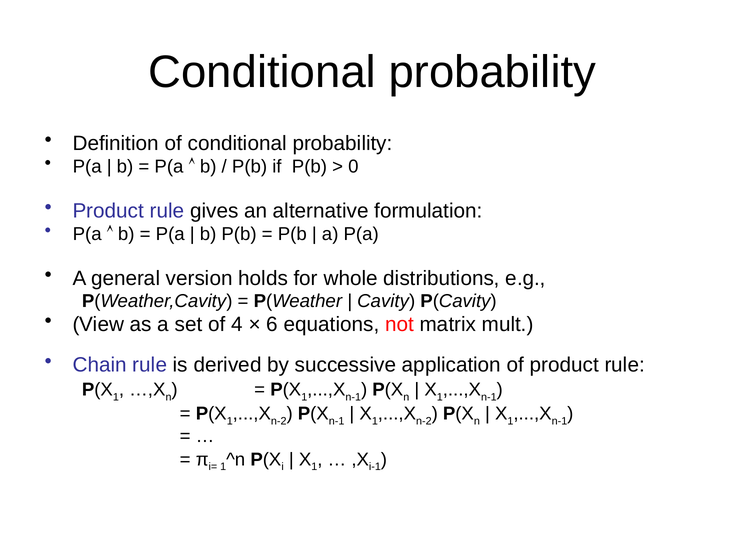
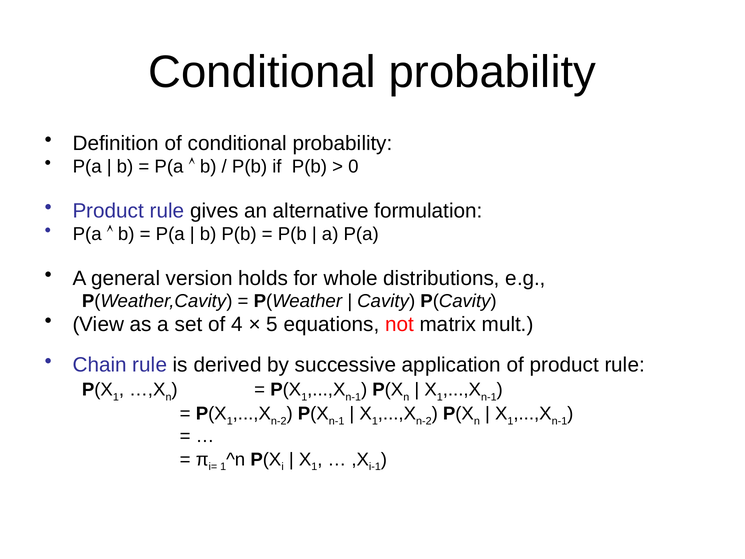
6: 6 -> 5
